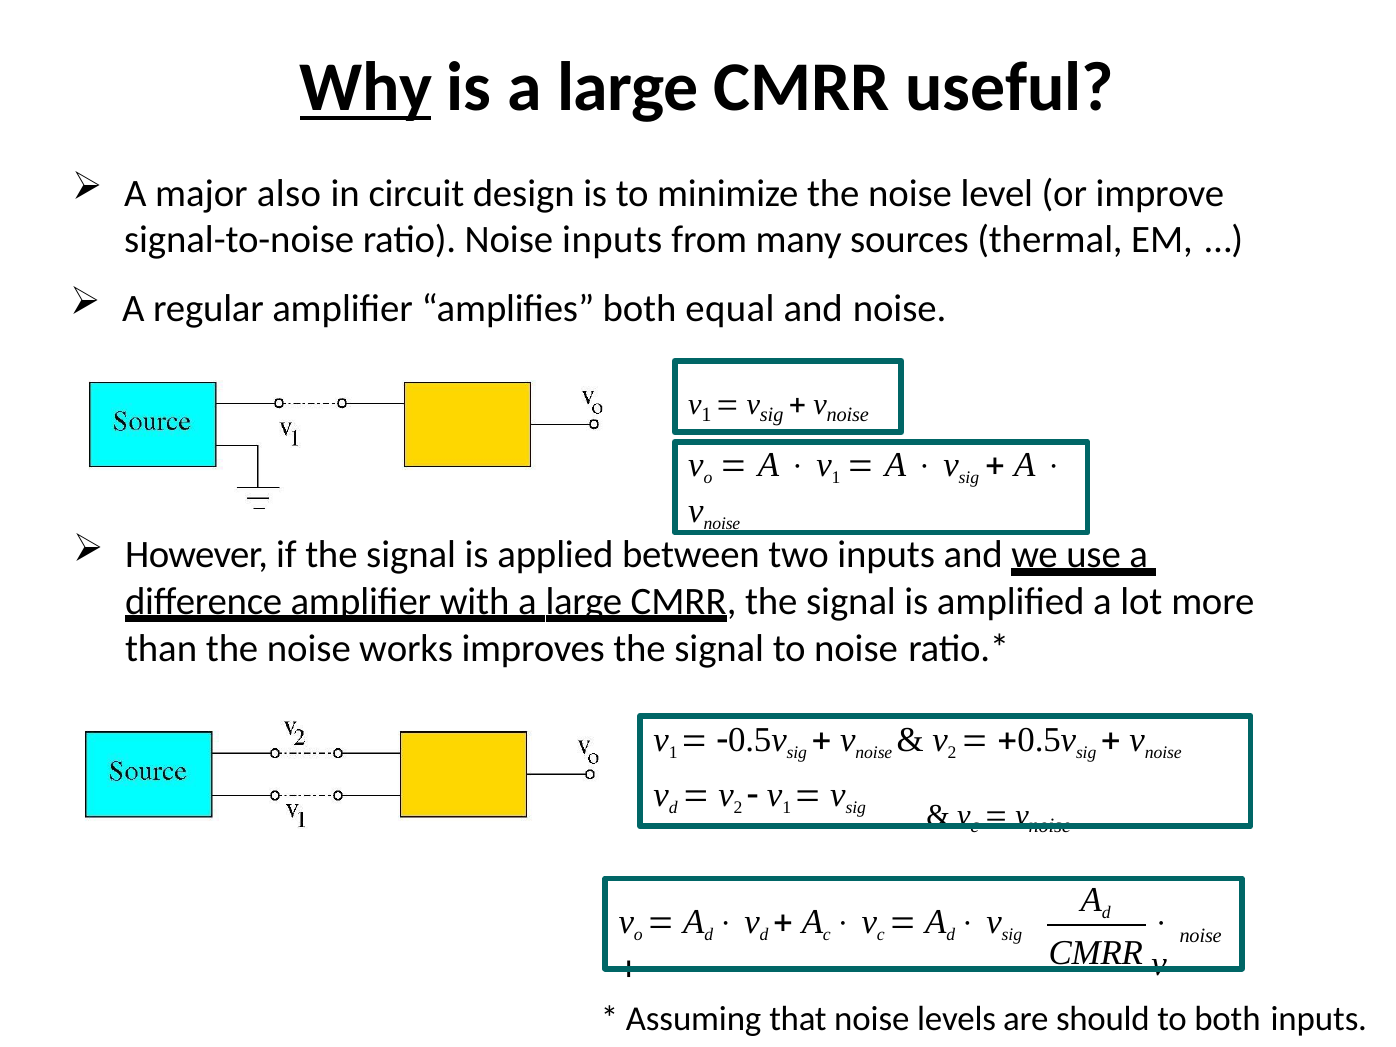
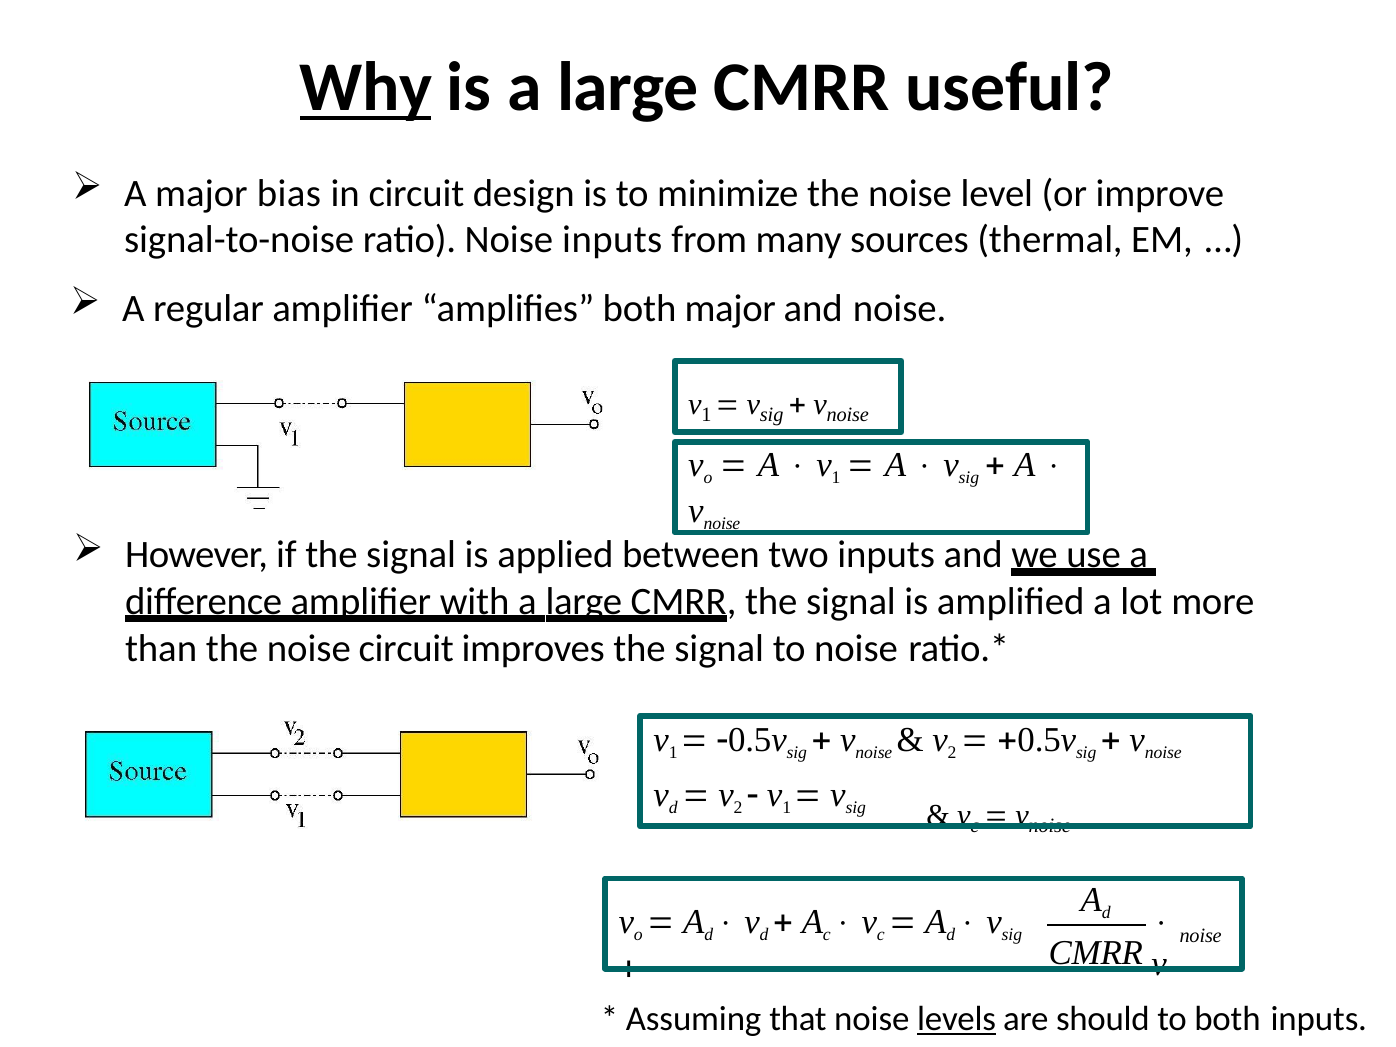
also: also -> bias
both equal: equal -> major
noise works: works -> circuit
levels underline: none -> present
